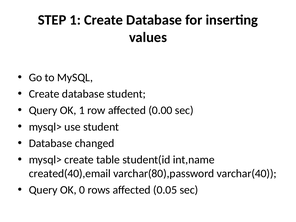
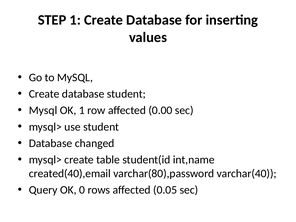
Query at (43, 110): Query -> Mysql
